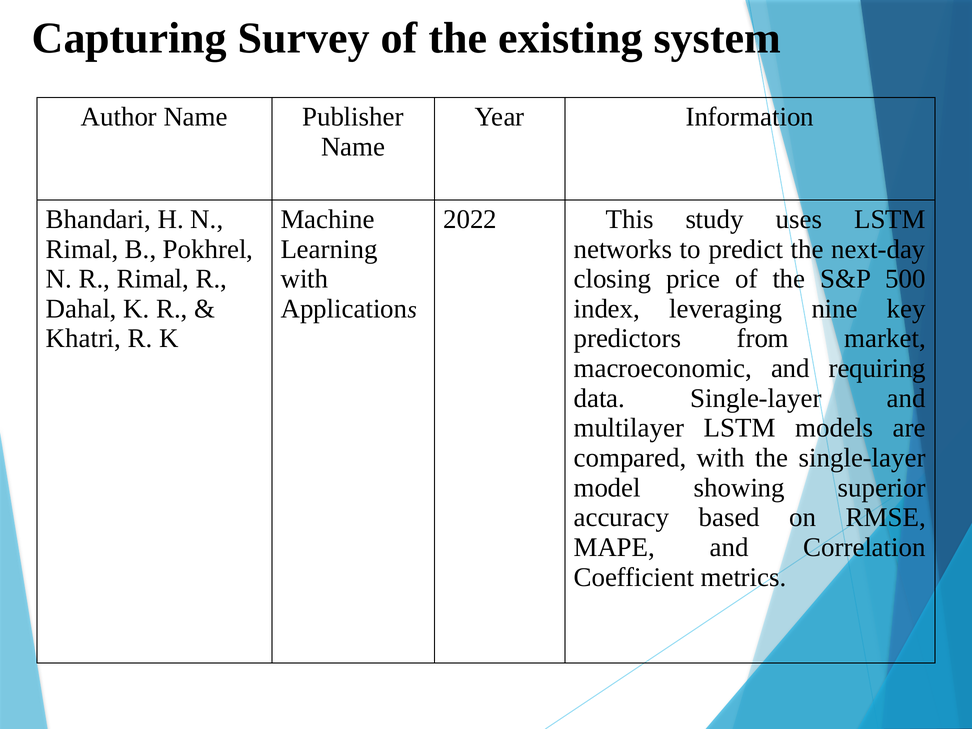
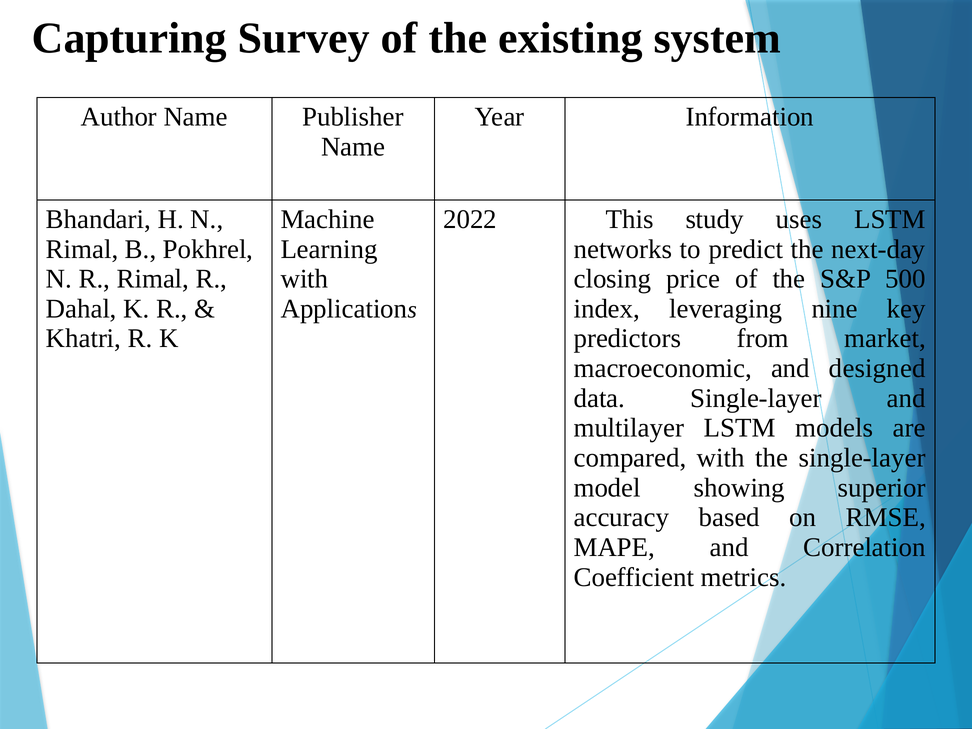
requiring: requiring -> designed
